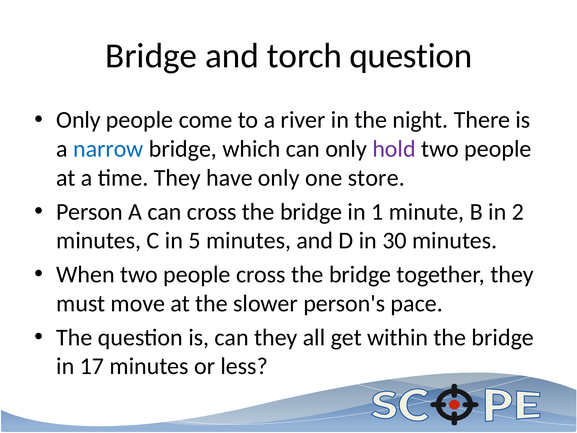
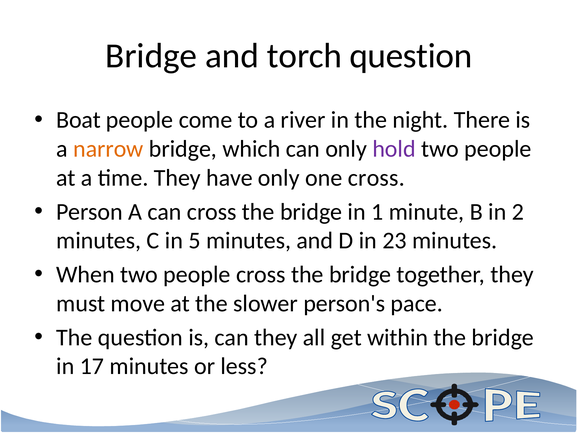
Only at (78, 120): Only -> Boat
narrow colour: blue -> orange
one store: store -> cross
30: 30 -> 23
